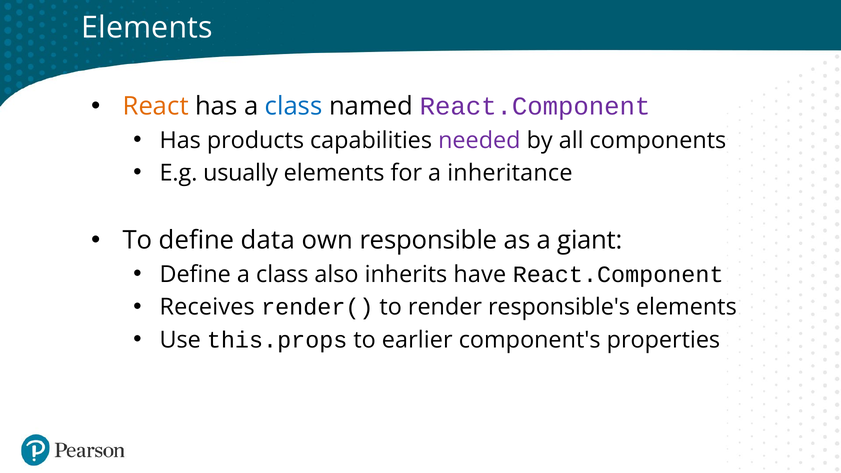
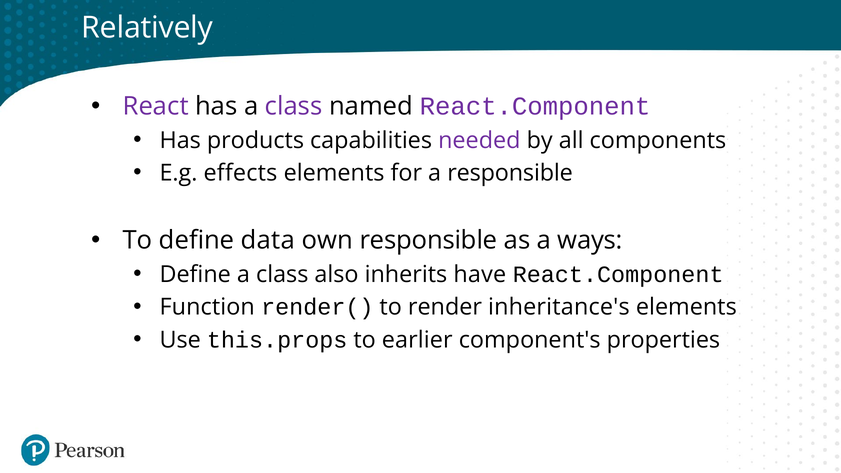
Elements at (147, 28): Elements -> Relatively
React colour: orange -> purple
class at (294, 106) colour: blue -> purple
usually: usually -> effects
a inheritance: inheritance -> responsible
giant: giant -> ways
Receives: Receives -> Function
responsible's: responsible's -> inheritance's
